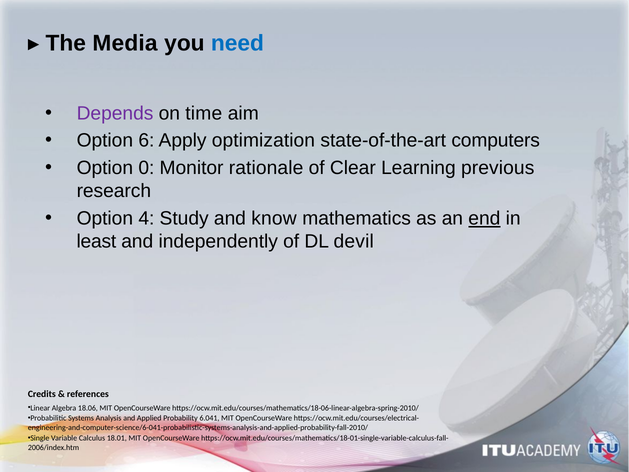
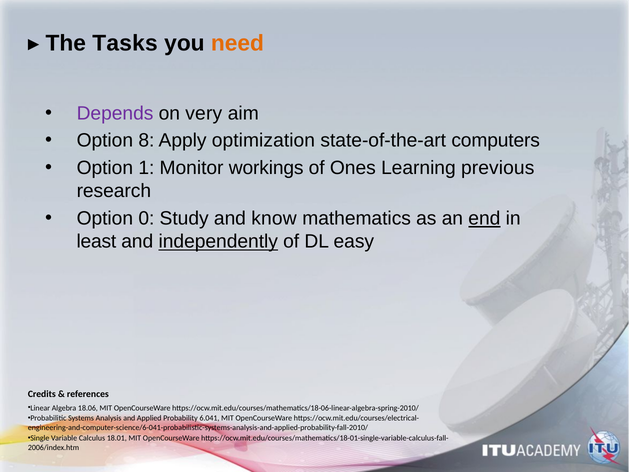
Media: Media -> Tasks
need colour: blue -> orange
time: time -> very
6: 6 -> 8
0: 0 -> 1
rationale: rationale -> workings
Clear: Clear -> Ones
4: 4 -> 0
independently underline: none -> present
devil: devil -> easy
